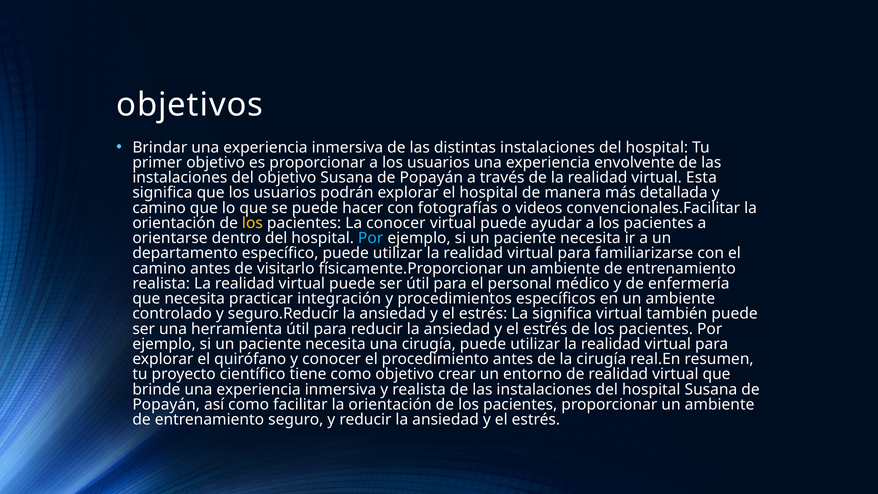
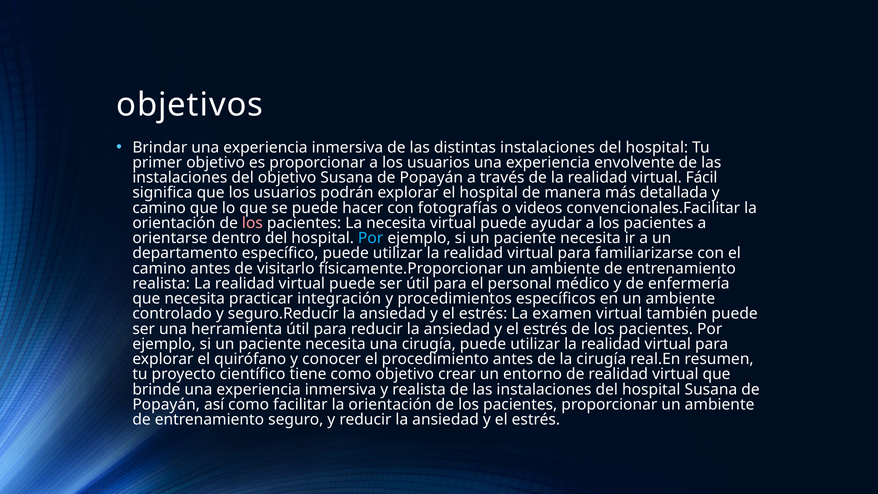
Esta: Esta -> Fácil
los at (252, 223) colour: yellow -> pink
La conocer: conocer -> necesita
La significa: significa -> examen
